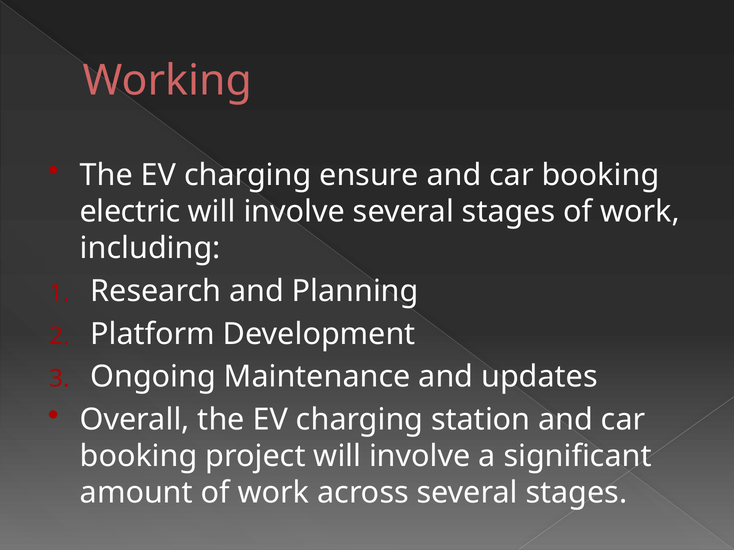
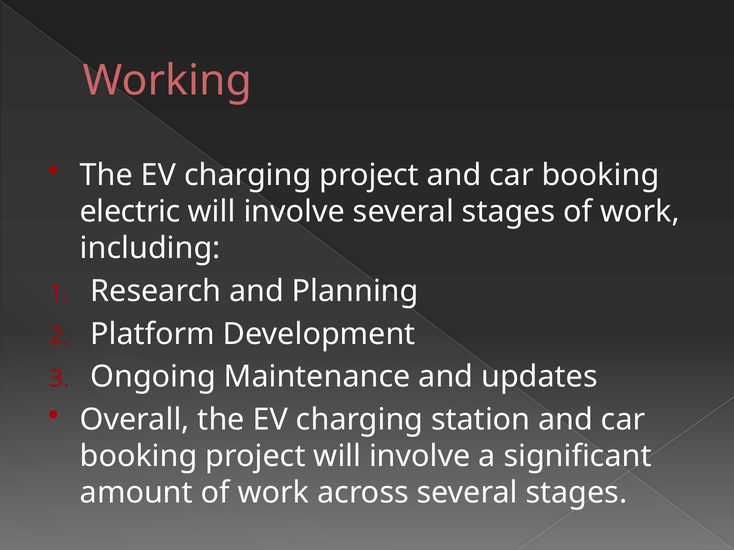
charging ensure: ensure -> project
